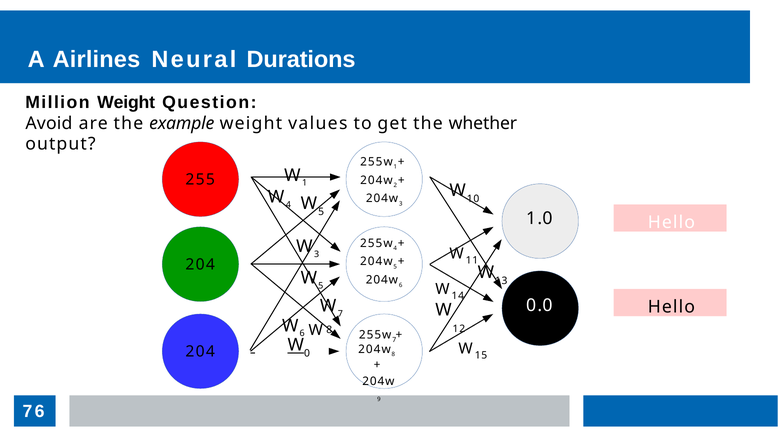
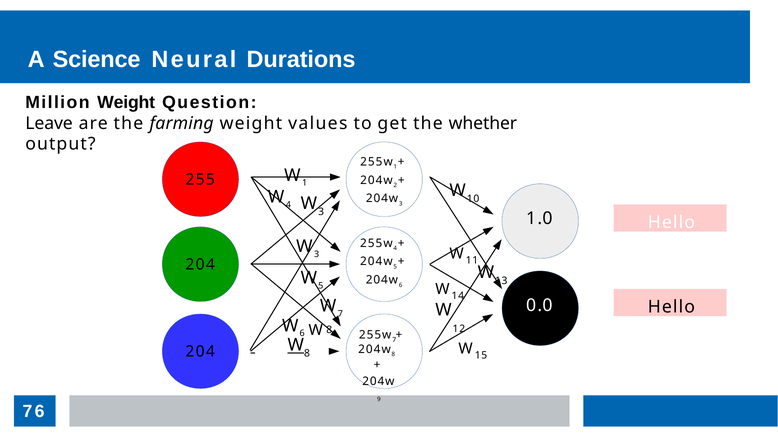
Airlines: Airlines -> Science
Avoid: Avoid -> Leave
example: example -> farming
5 at (321, 212): 5 -> 3
W 0: 0 -> 8
